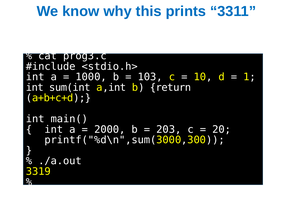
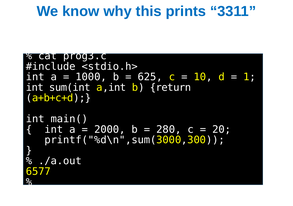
103: 103 -> 625
203: 203 -> 280
3319: 3319 -> 6577
